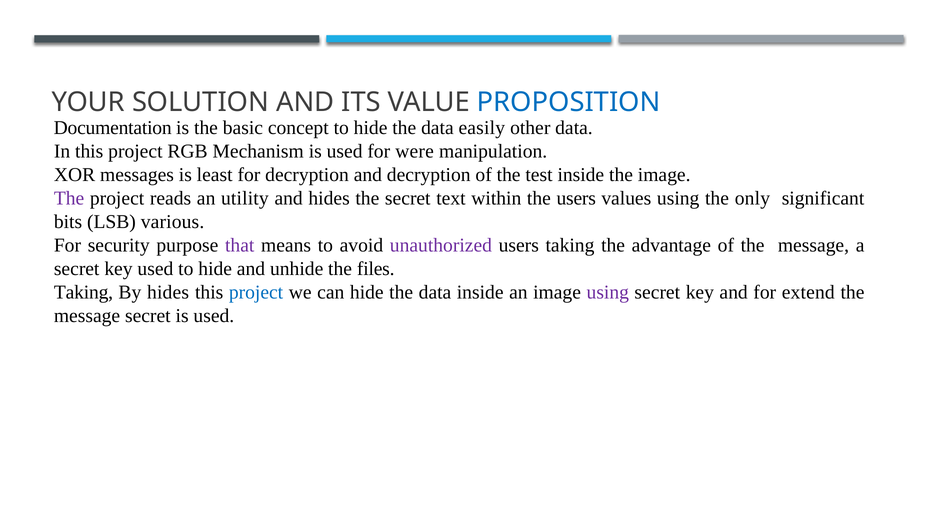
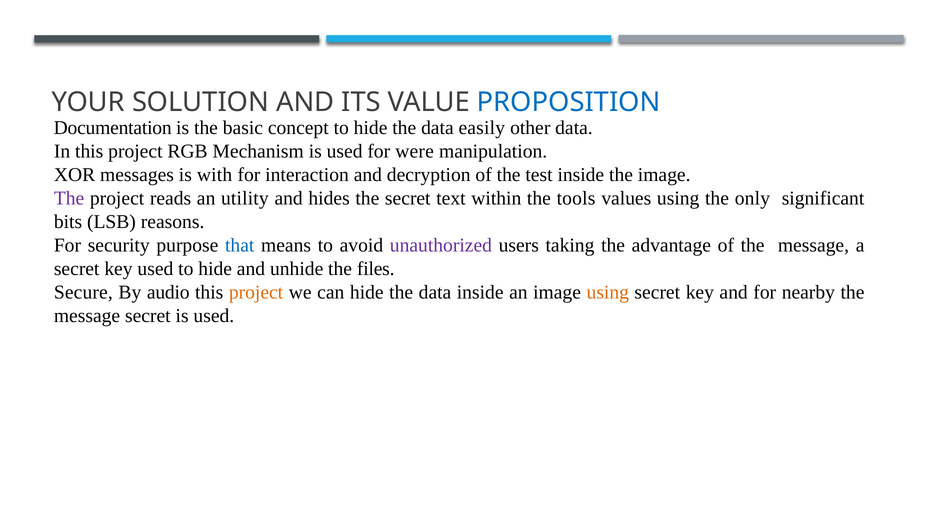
least: least -> with
for decryption: decryption -> interaction
the users: users -> tools
various: various -> reasons
that colour: purple -> blue
Taking at (84, 292): Taking -> Secure
By hides: hides -> audio
project at (256, 292) colour: blue -> orange
using at (608, 292) colour: purple -> orange
extend: extend -> nearby
